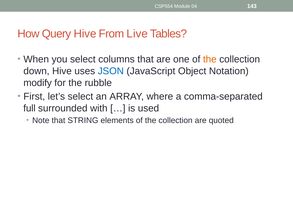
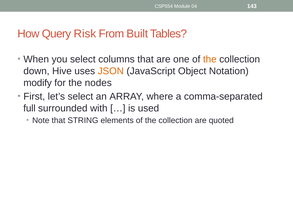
Query Hive: Hive -> Risk
Live: Live -> Built
JSON colour: blue -> orange
rubble: rubble -> nodes
